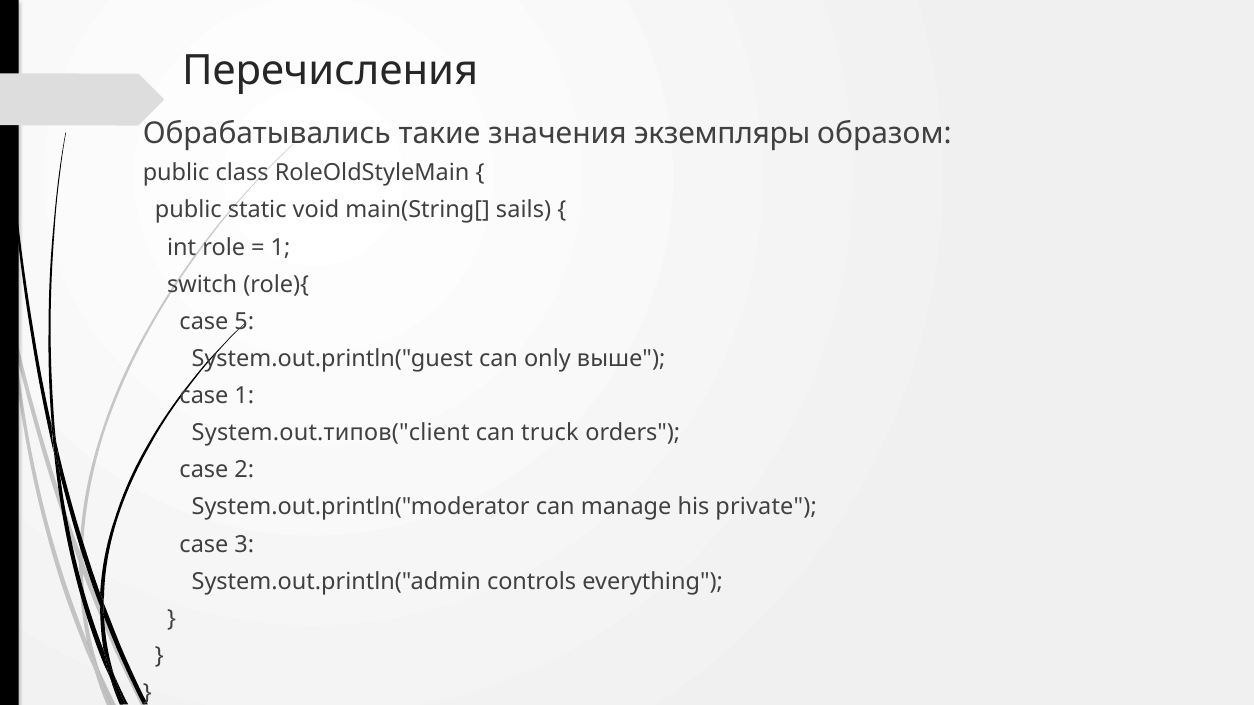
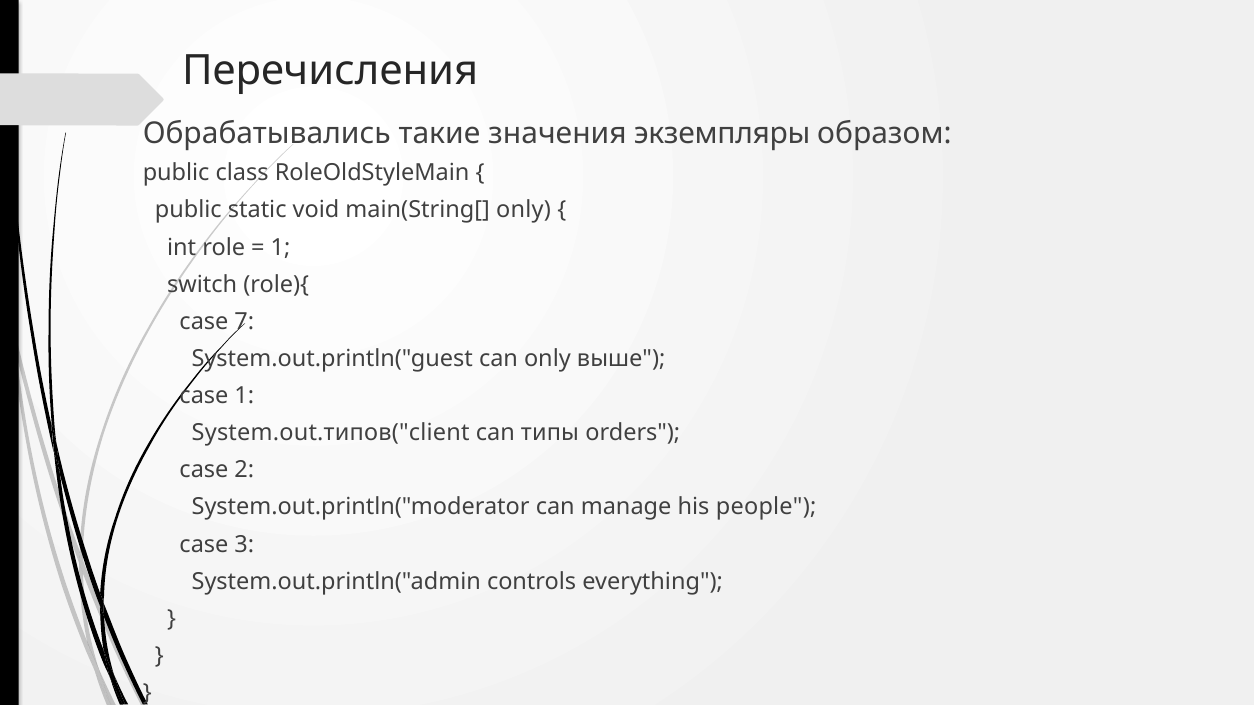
main(String[ sails: sails -> only
5: 5 -> 7
truck: truck -> типы
private: private -> people
